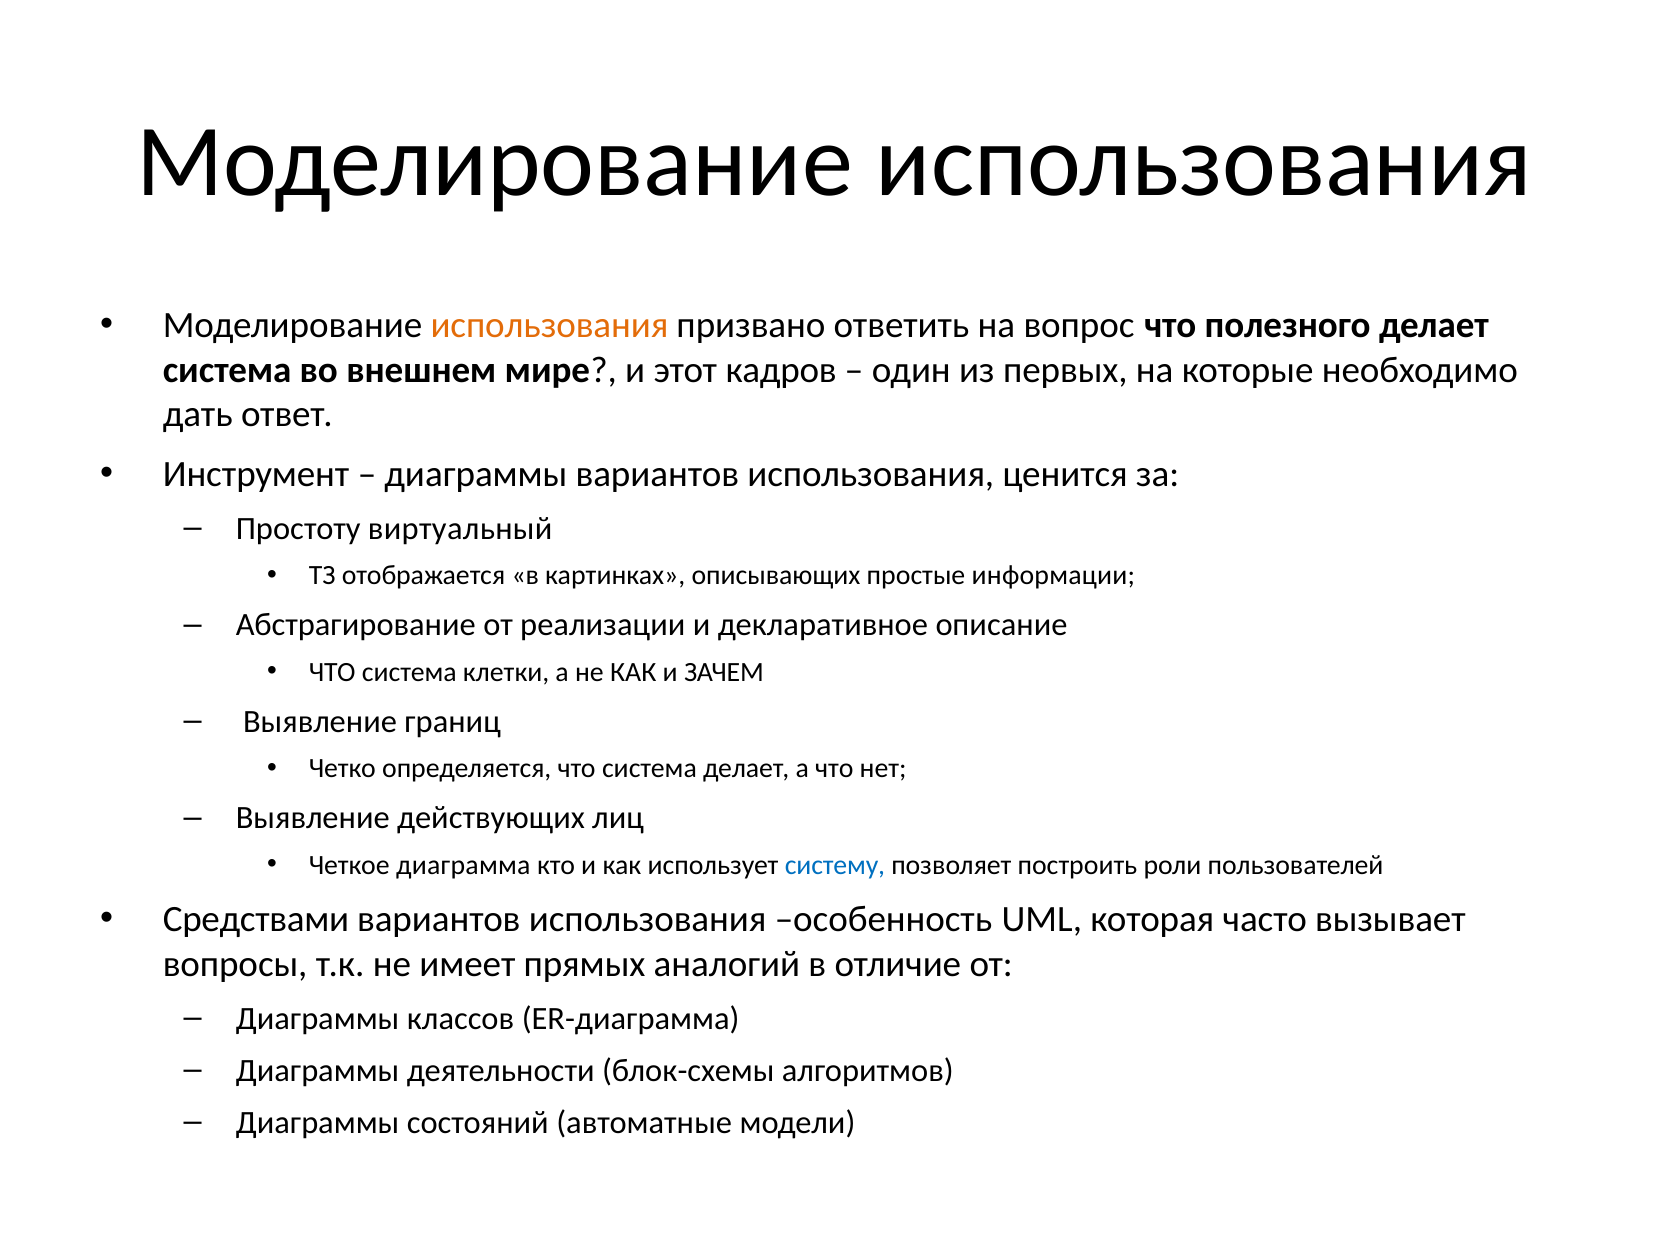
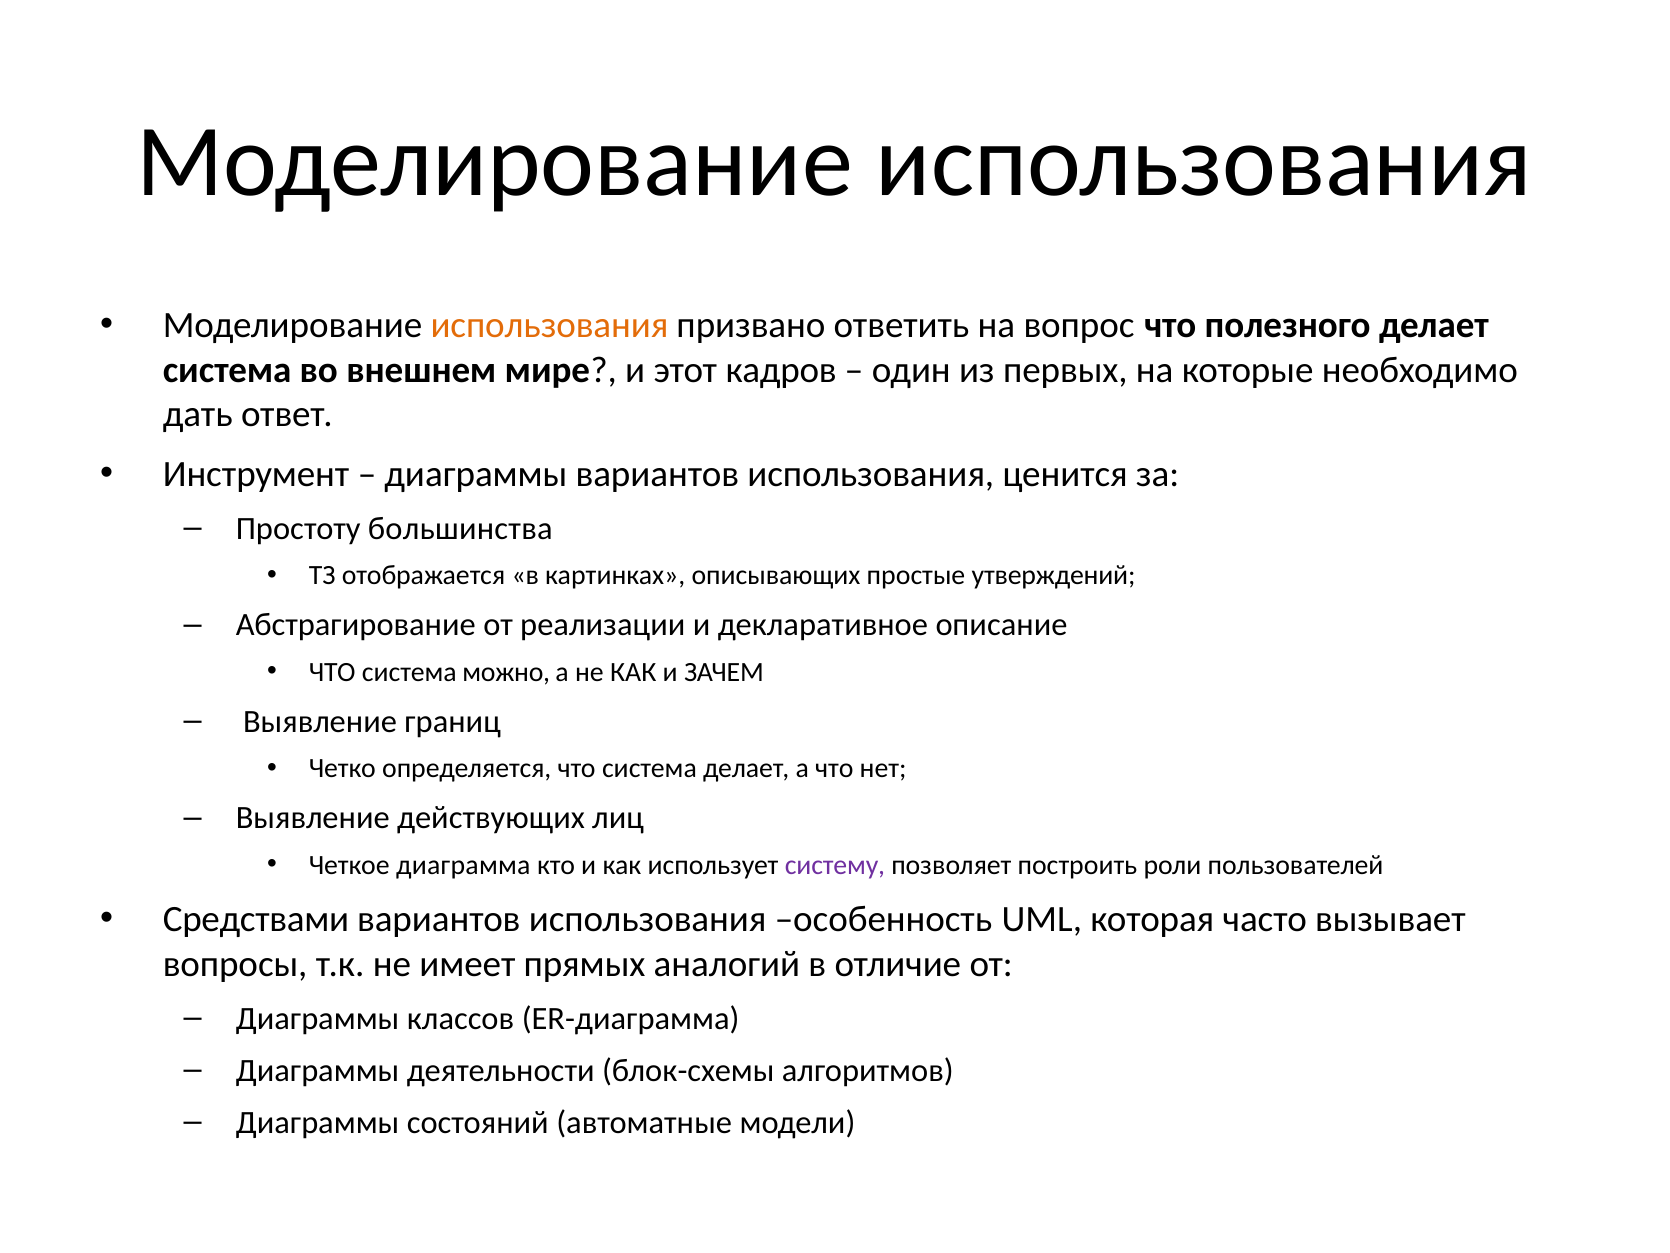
виртуальный: виртуальный -> большинства
информации: информации -> утверждений
клетки: клетки -> можно
систему colour: blue -> purple
